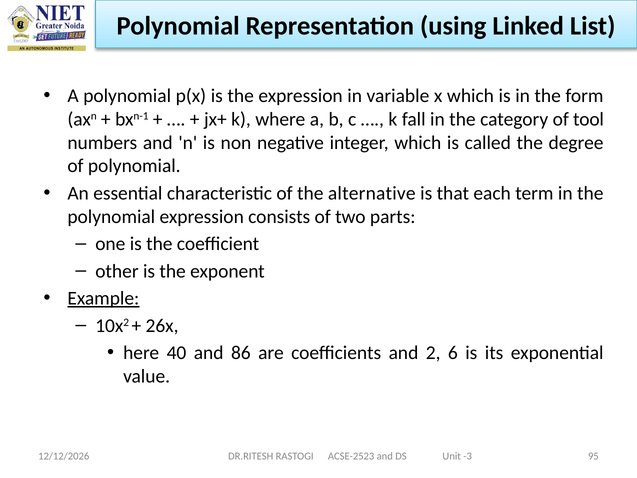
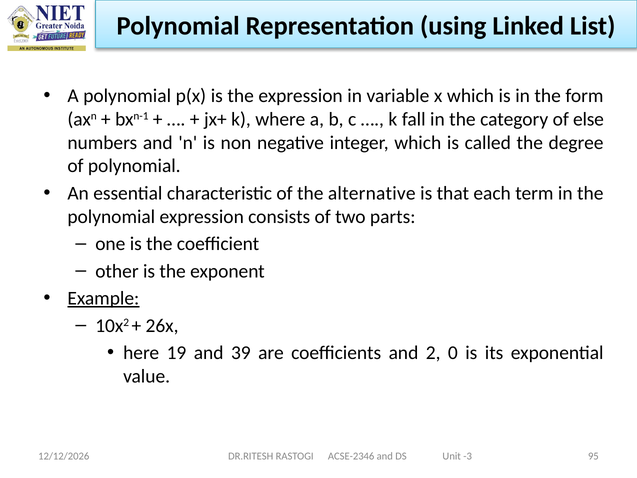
tool: tool -> else
40: 40 -> 19
86: 86 -> 39
6: 6 -> 0
ACSE-2523: ACSE-2523 -> ACSE-2346
